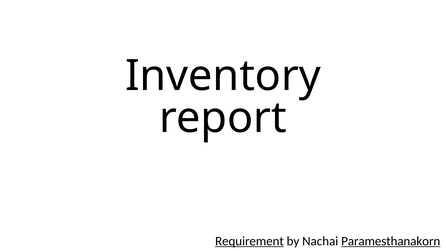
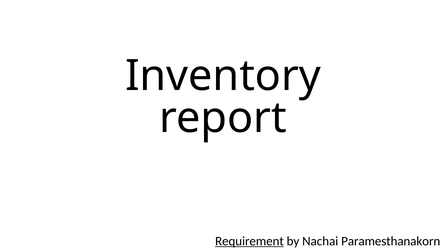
Paramesthanakorn underline: present -> none
